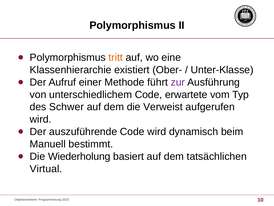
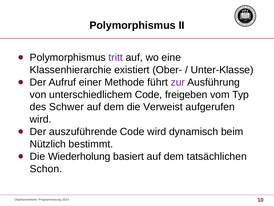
tritt colour: orange -> purple
erwartete: erwartete -> freigeben
Manuell: Manuell -> Nützlich
Virtual: Virtual -> Schon
